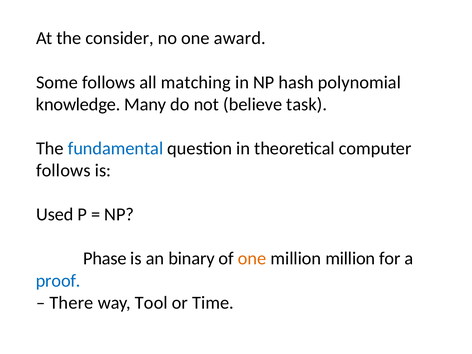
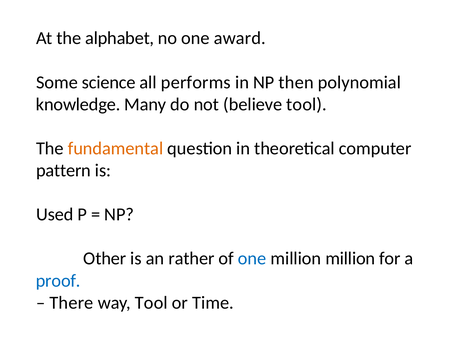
consider: consider -> alphabet
Some follows: follows -> science
matching: matching -> performs
hash: hash -> then
believe task: task -> tool
fundamental colour: blue -> orange
follows at (63, 170): follows -> pattern
Phase: Phase -> Other
binary: binary -> rather
one at (252, 259) colour: orange -> blue
